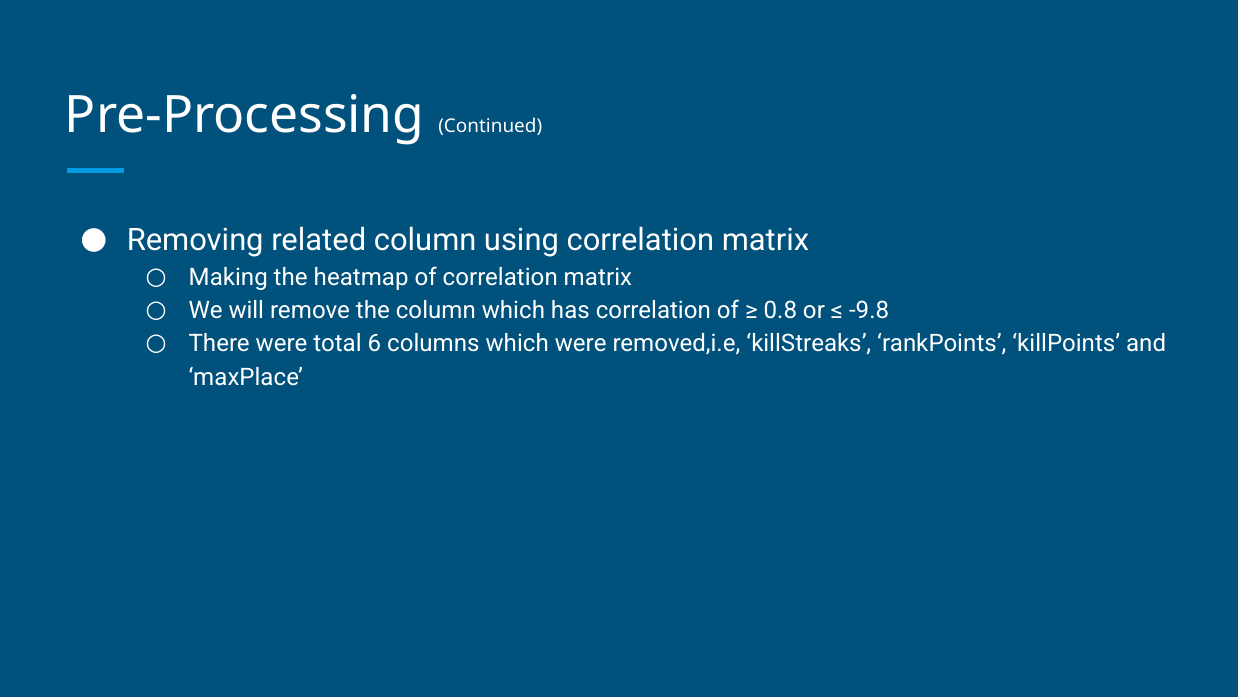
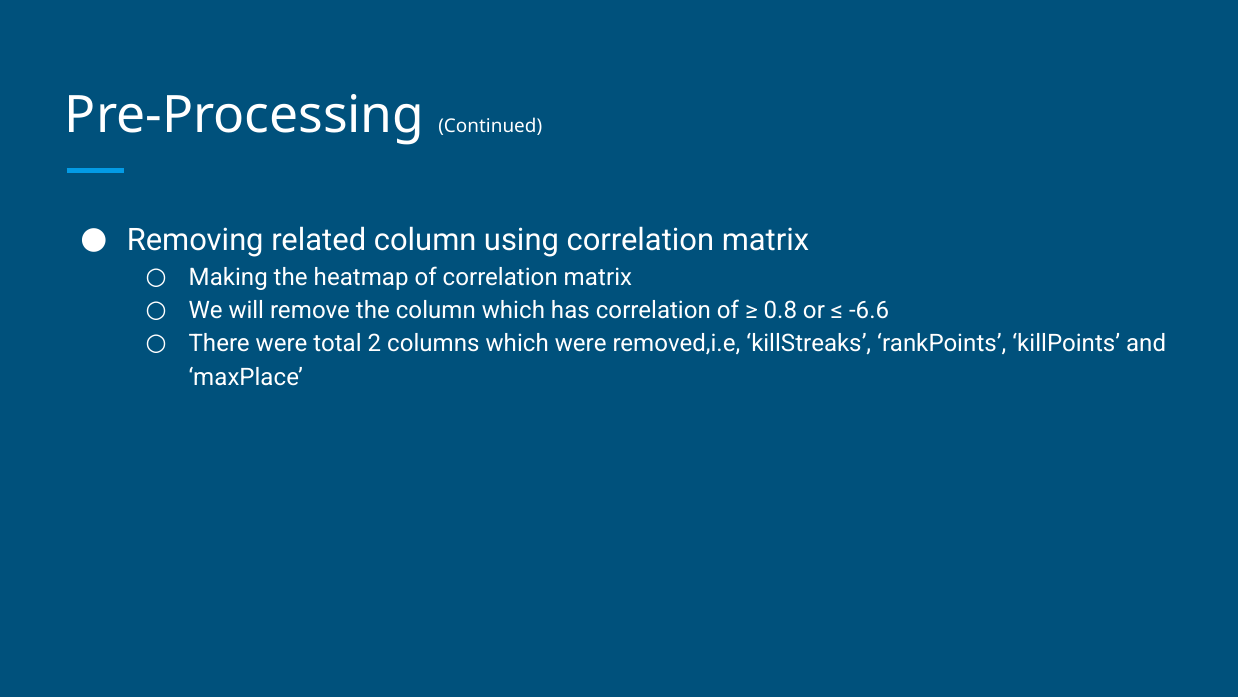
-9.8: -9.8 -> -6.6
6: 6 -> 2
